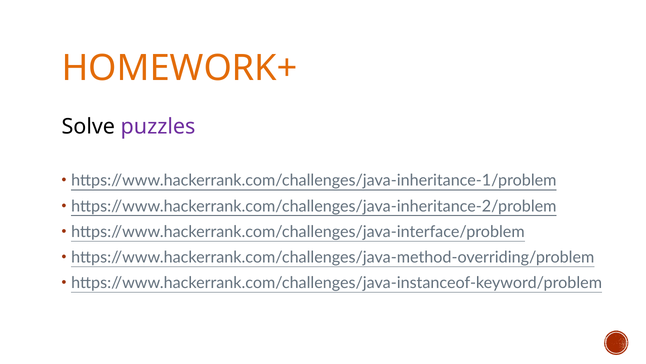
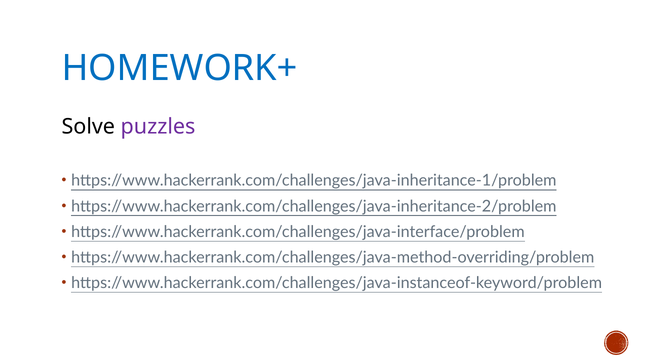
HOMEWORK+ colour: orange -> blue
